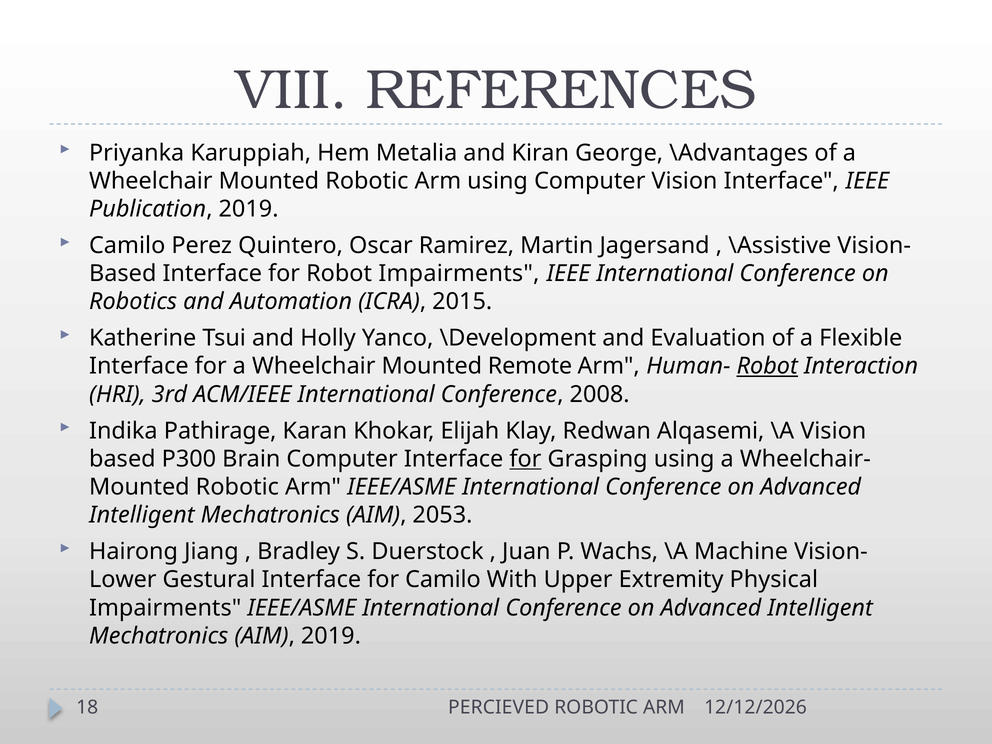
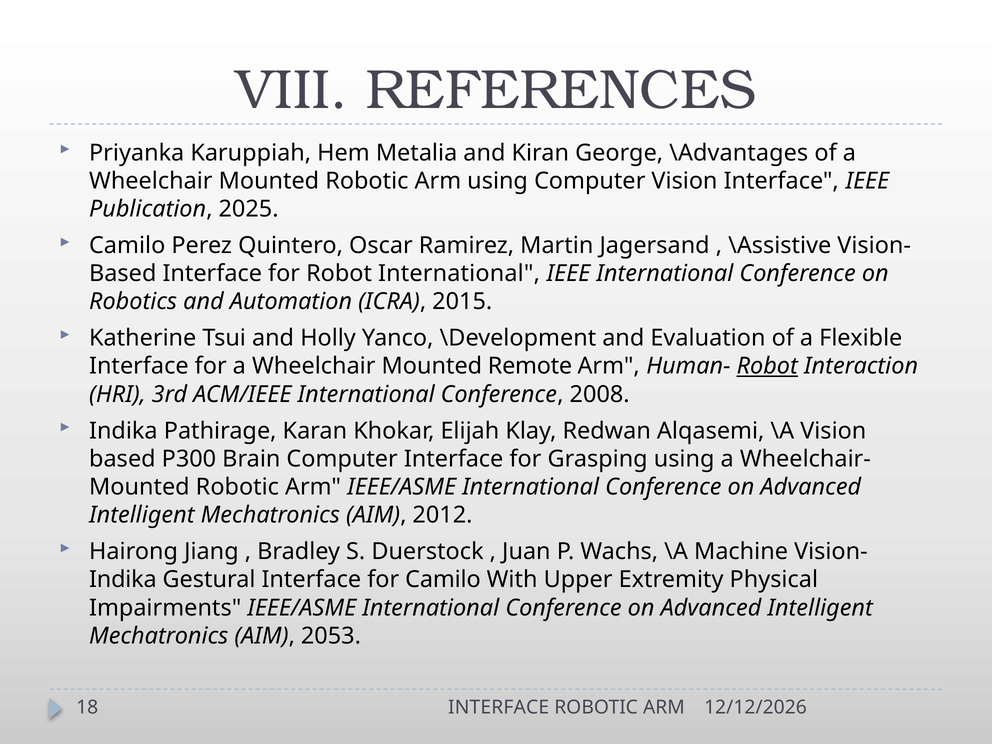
Publication 2019: 2019 -> 2025
Robot Impairments: Impairments -> International
for at (525, 459) underline: present -> none
2053: 2053 -> 2012
Lower at (123, 580): Lower -> Indika
AIM 2019: 2019 -> 2053
PERCIEVED at (499, 707): PERCIEVED -> INTERFACE
